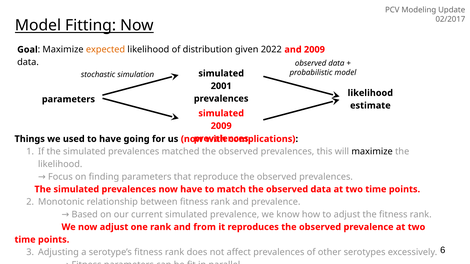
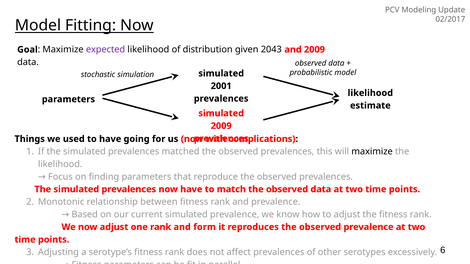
expected colour: orange -> purple
2022: 2022 -> 2043
from: from -> form
